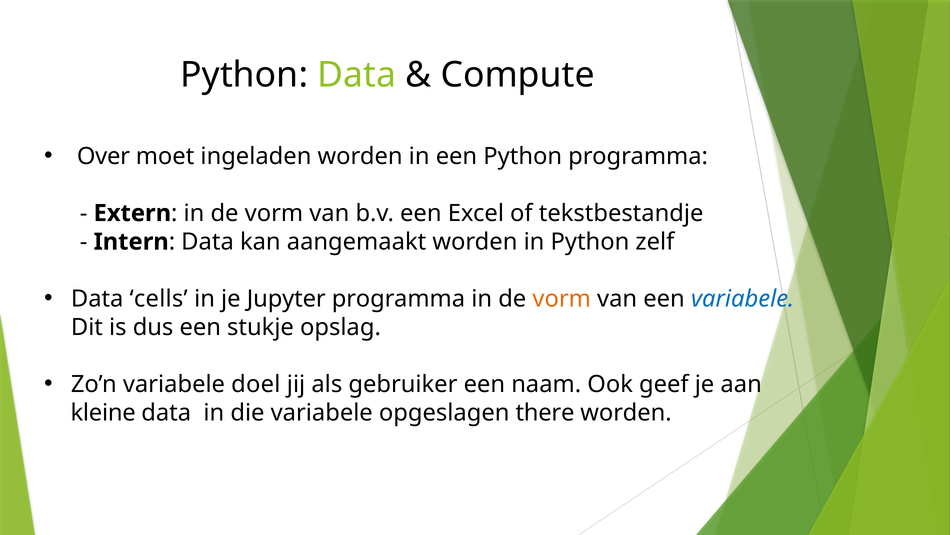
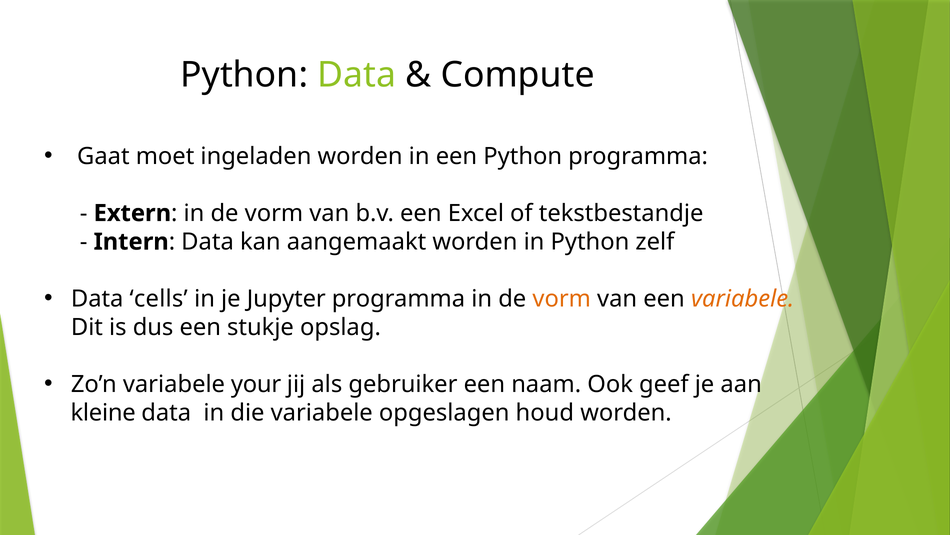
Over: Over -> Gaat
variabele at (743, 299) colour: blue -> orange
doel: doel -> your
there: there -> houd
